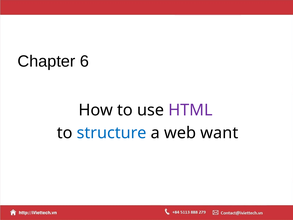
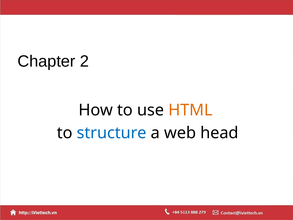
6: 6 -> 2
HTML colour: purple -> orange
want: want -> head
